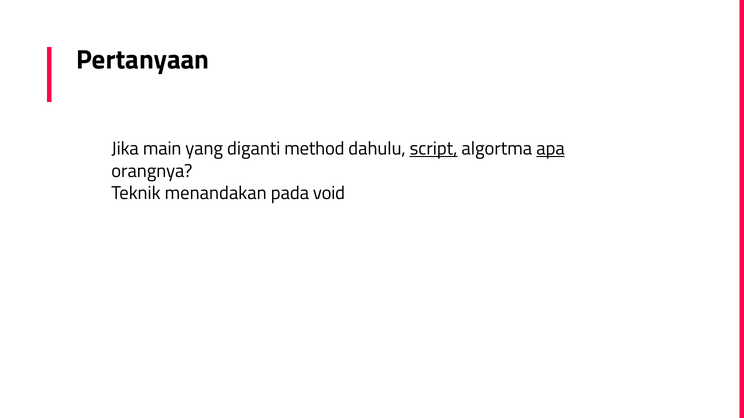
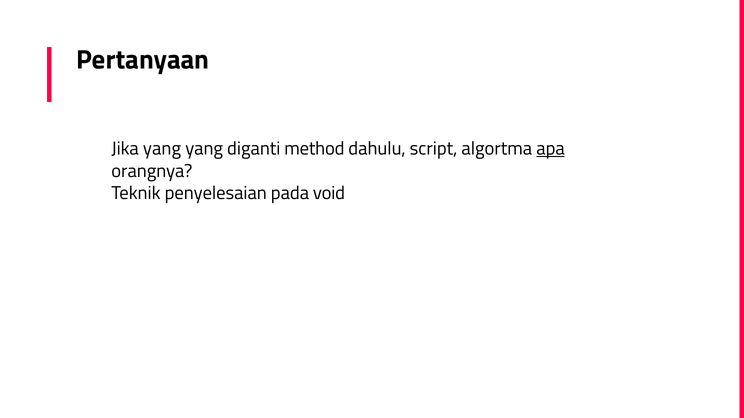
Jika main: main -> yang
script underline: present -> none
menandakan: menandakan -> penyelesaian
